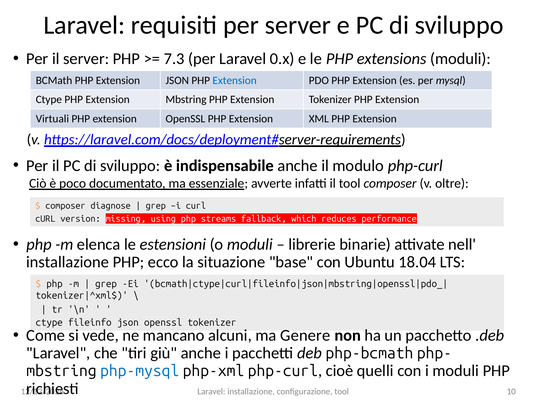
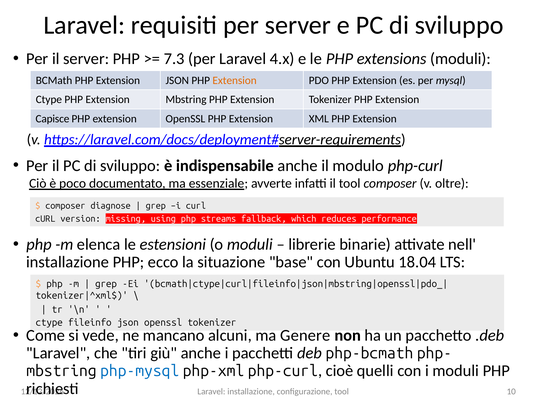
0.x: 0.x -> 4.x
Extension at (235, 80) colour: blue -> orange
Virtuali: Virtuali -> Capisce
